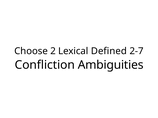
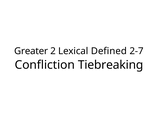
Choose: Choose -> Greater
Ambiguities: Ambiguities -> Tiebreaking
